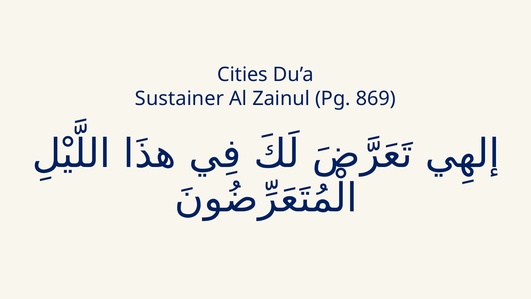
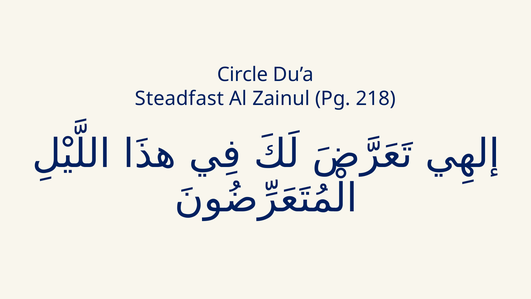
Cities: Cities -> Circle
Sustainer: Sustainer -> Steadfast
869: 869 -> 218
